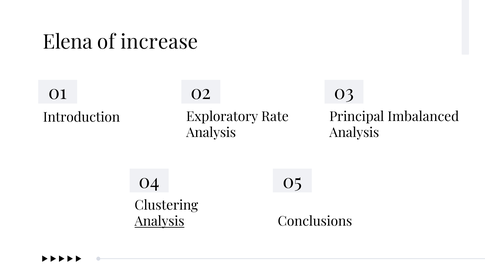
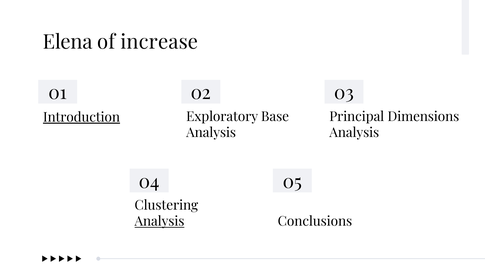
Imbalanced: Imbalanced -> Dimensions
Introduction underline: none -> present
Rate: Rate -> Base
